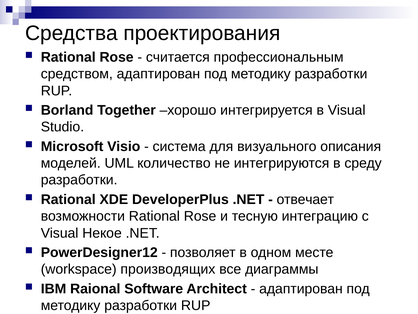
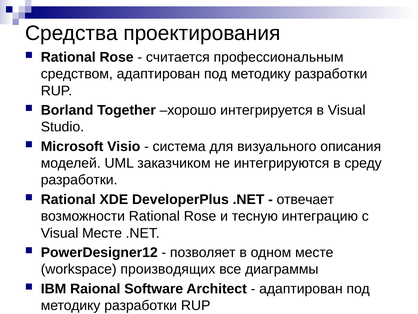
количество: количество -> заказчиком
Visual Некое: Некое -> Месте
